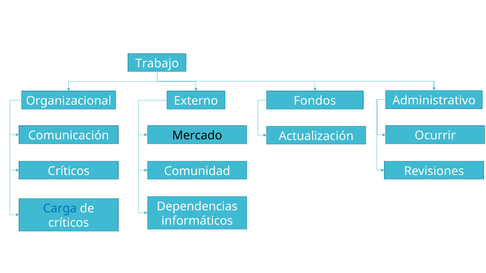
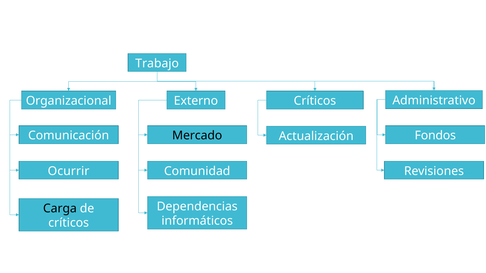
Externo Fondos: Fondos -> Críticos
Ocurrir: Ocurrir -> Fondos
Críticos at (69, 171): Críticos -> Ocurrir
Carga colour: blue -> black
